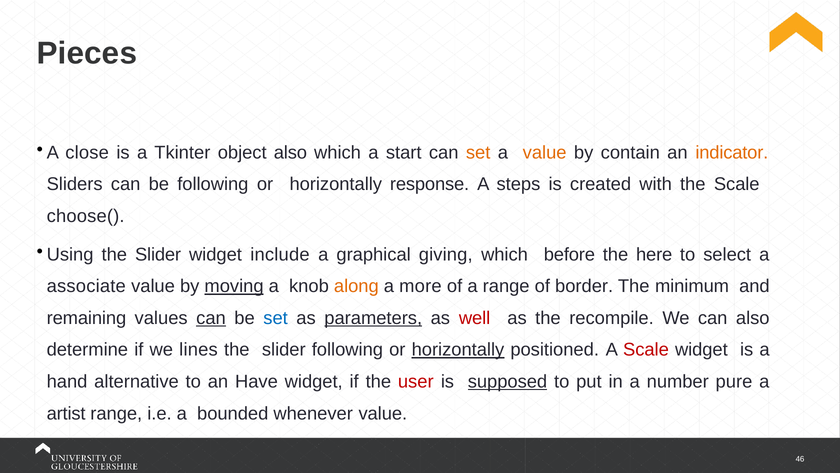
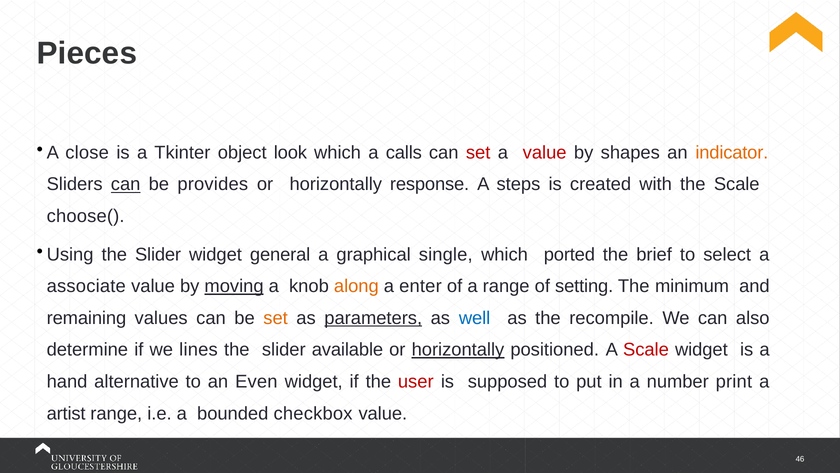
object also: also -> look
start: start -> calls
set at (478, 152) colour: orange -> red
value at (545, 152) colour: orange -> red
contain: contain -> shapes
can at (126, 184) underline: none -> present
be following: following -> provides
include: include -> general
giving: giving -> single
before: before -> ported
here: here -> brief
more: more -> enter
border: border -> setting
can at (211, 318) underline: present -> none
set at (276, 318) colour: blue -> orange
well colour: red -> blue
slider following: following -> available
Have: Have -> Even
supposed underline: present -> none
pure: pure -> print
whenever: whenever -> checkbox
